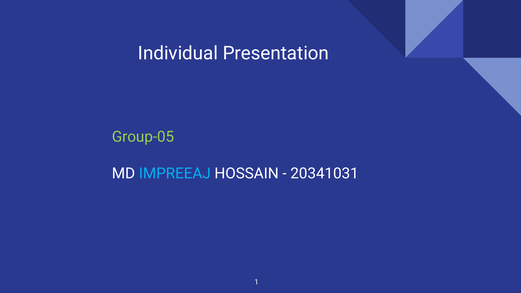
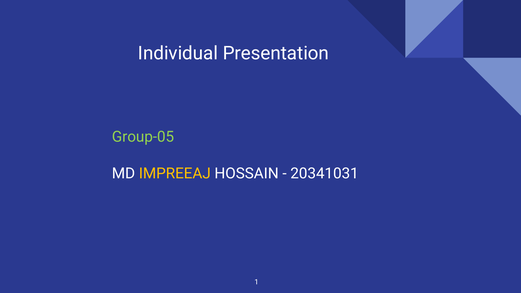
IMPREEAJ colour: light blue -> yellow
